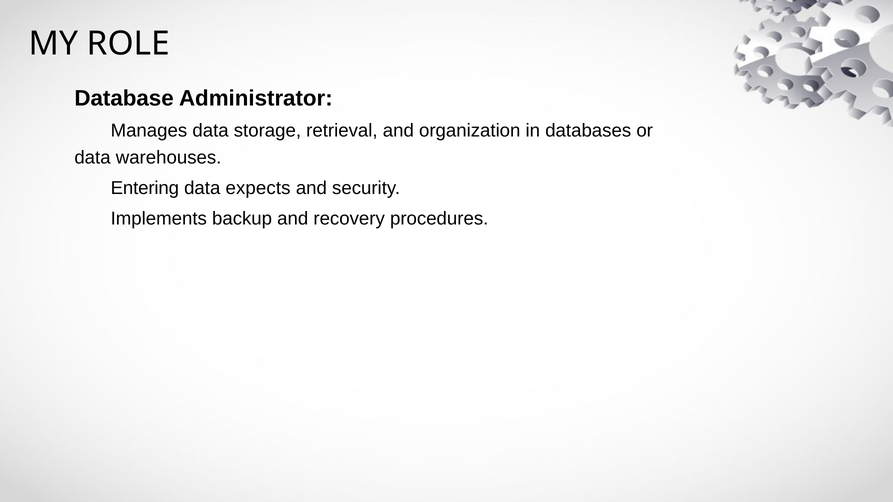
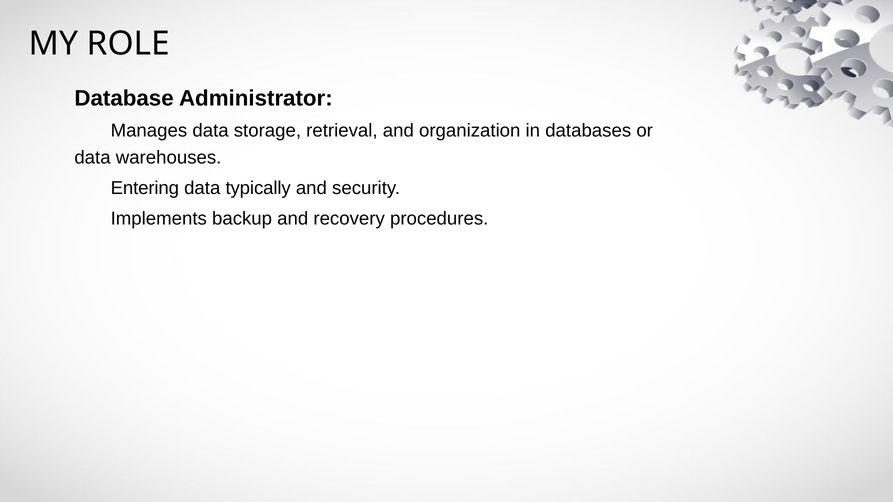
expects: expects -> typically
